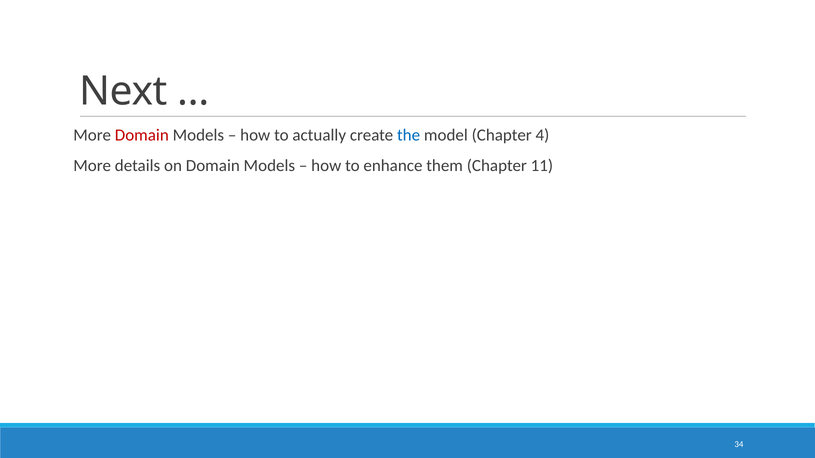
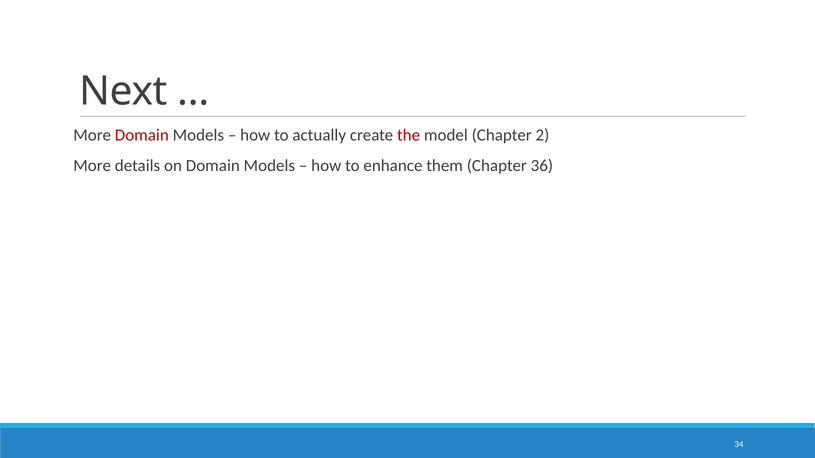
the colour: blue -> red
4: 4 -> 2
11: 11 -> 36
